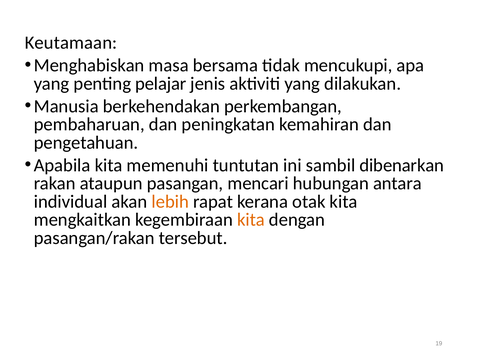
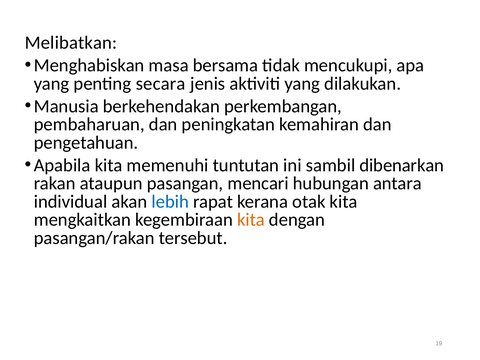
Keutamaan: Keutamaan -> Melibatkan
pelajar: pelajar -> secara
lebih colour: orange -> blue
